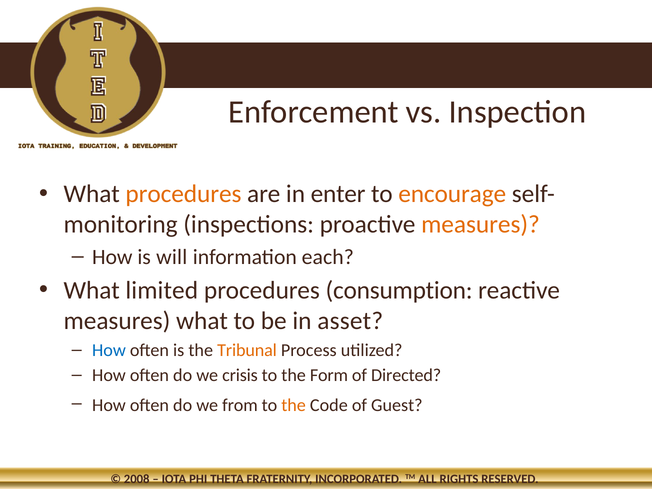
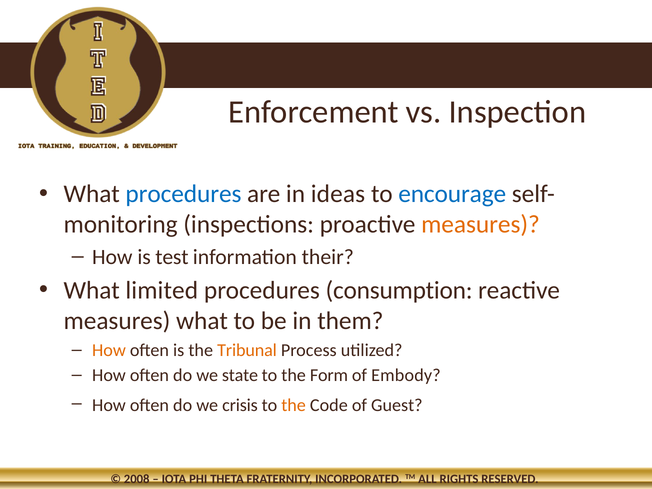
procedures at (183, 194) colour: orange -> blue
enter: enter -> ideas
encourage colour: orange -> blue
will: will -> test
each: each -> their
asset: asset -> them
How at (109, 350) colour: blue -> orange
crisis: crisis -> state
Directed: Directed -> Embody
from: from -> crisis
